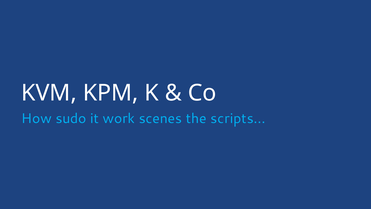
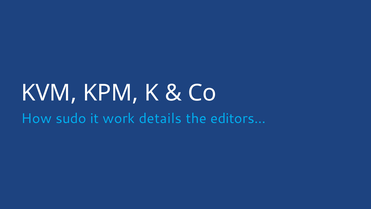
scenes: scenes -> details
scripts: scripts -> editors
